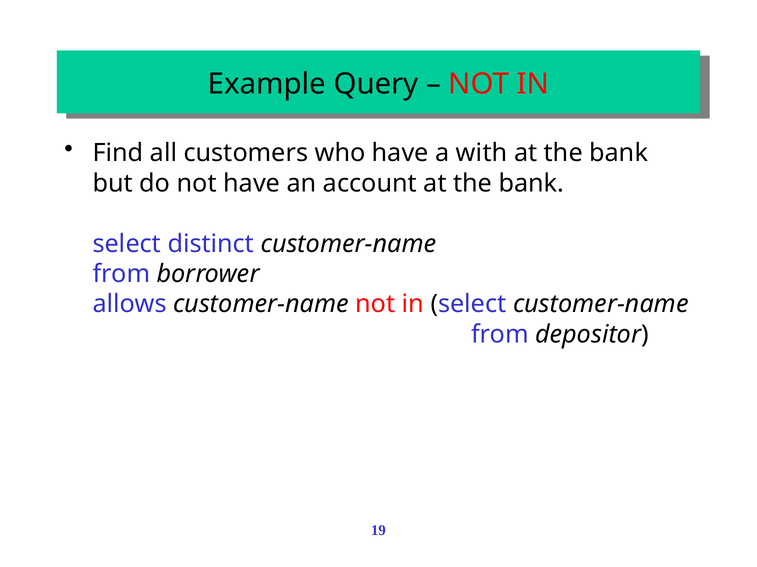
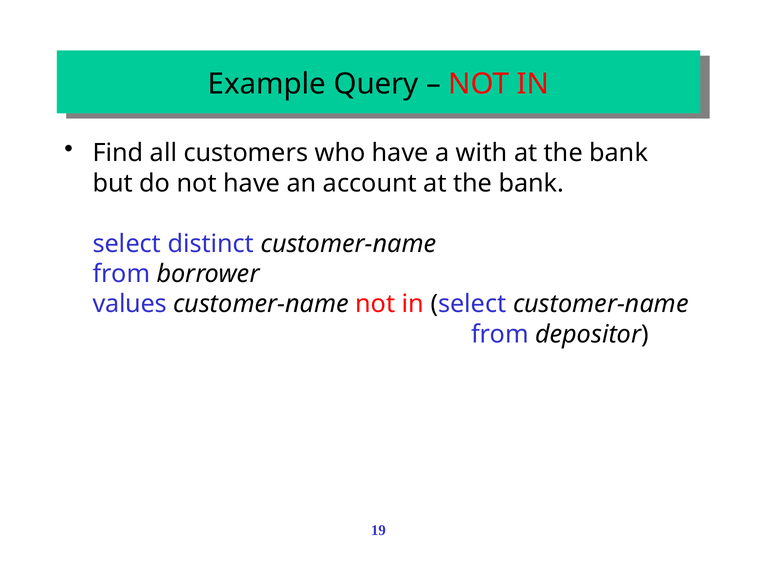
allows: allows -> values
